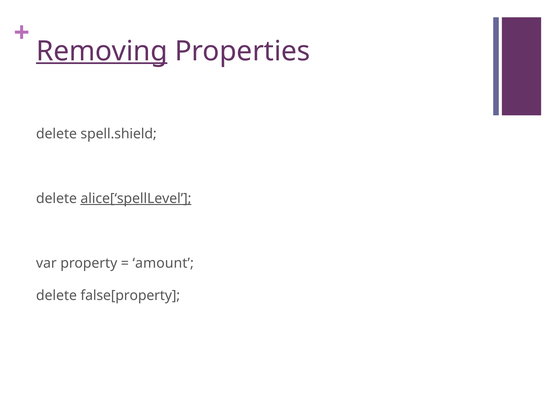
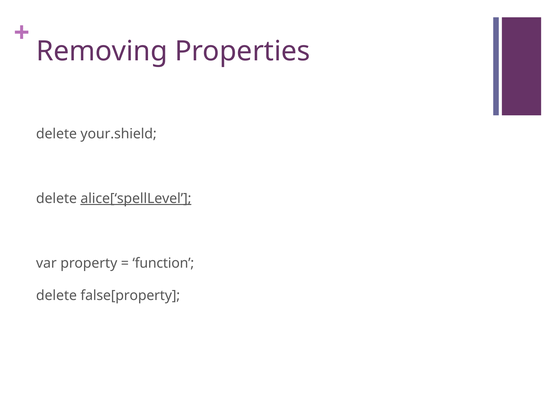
Removing underline: present -> none
spell.shield: spell.shield -> your.shield
amount: amount -> function
